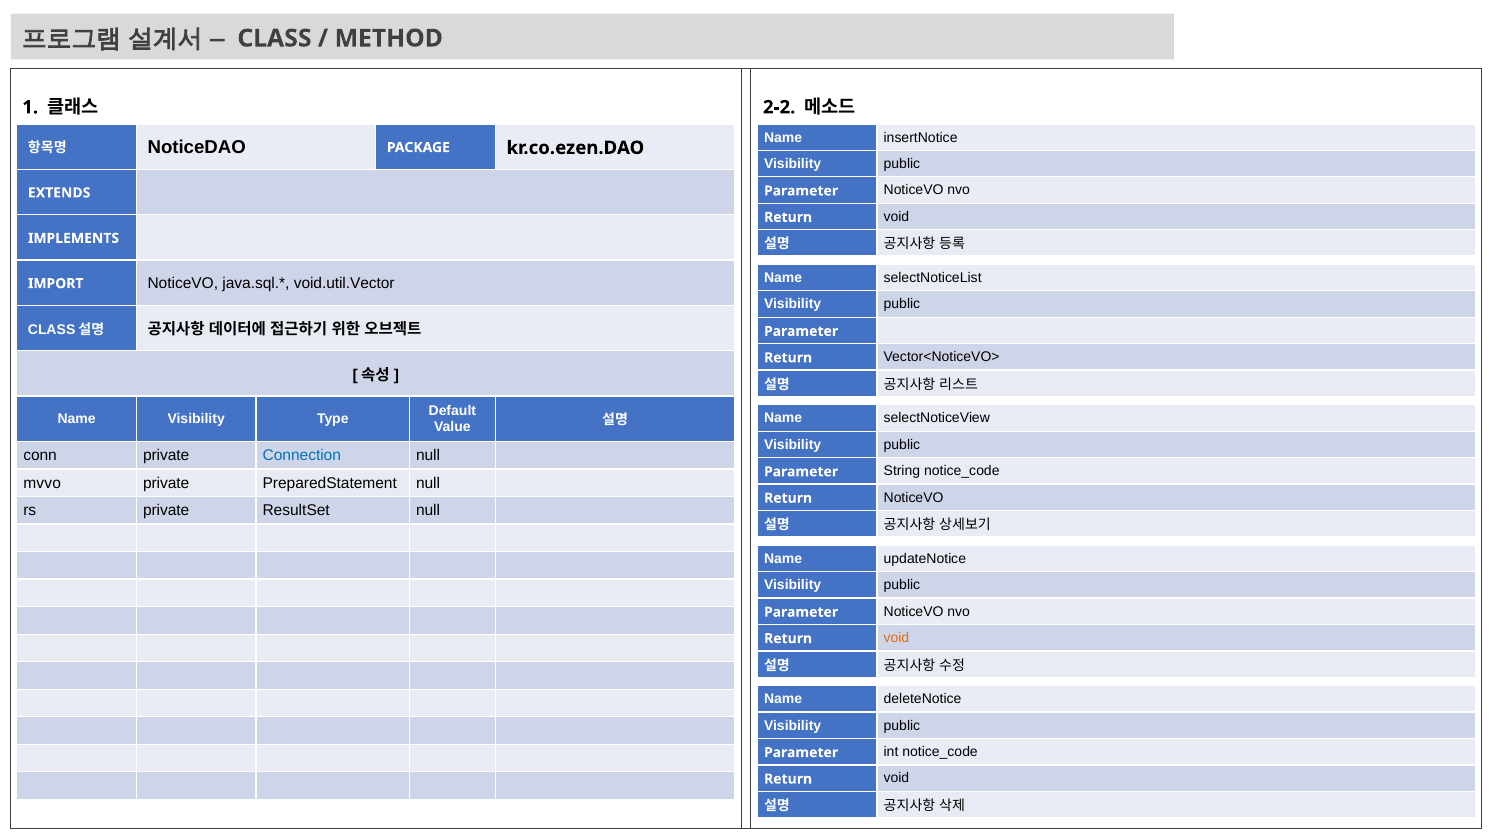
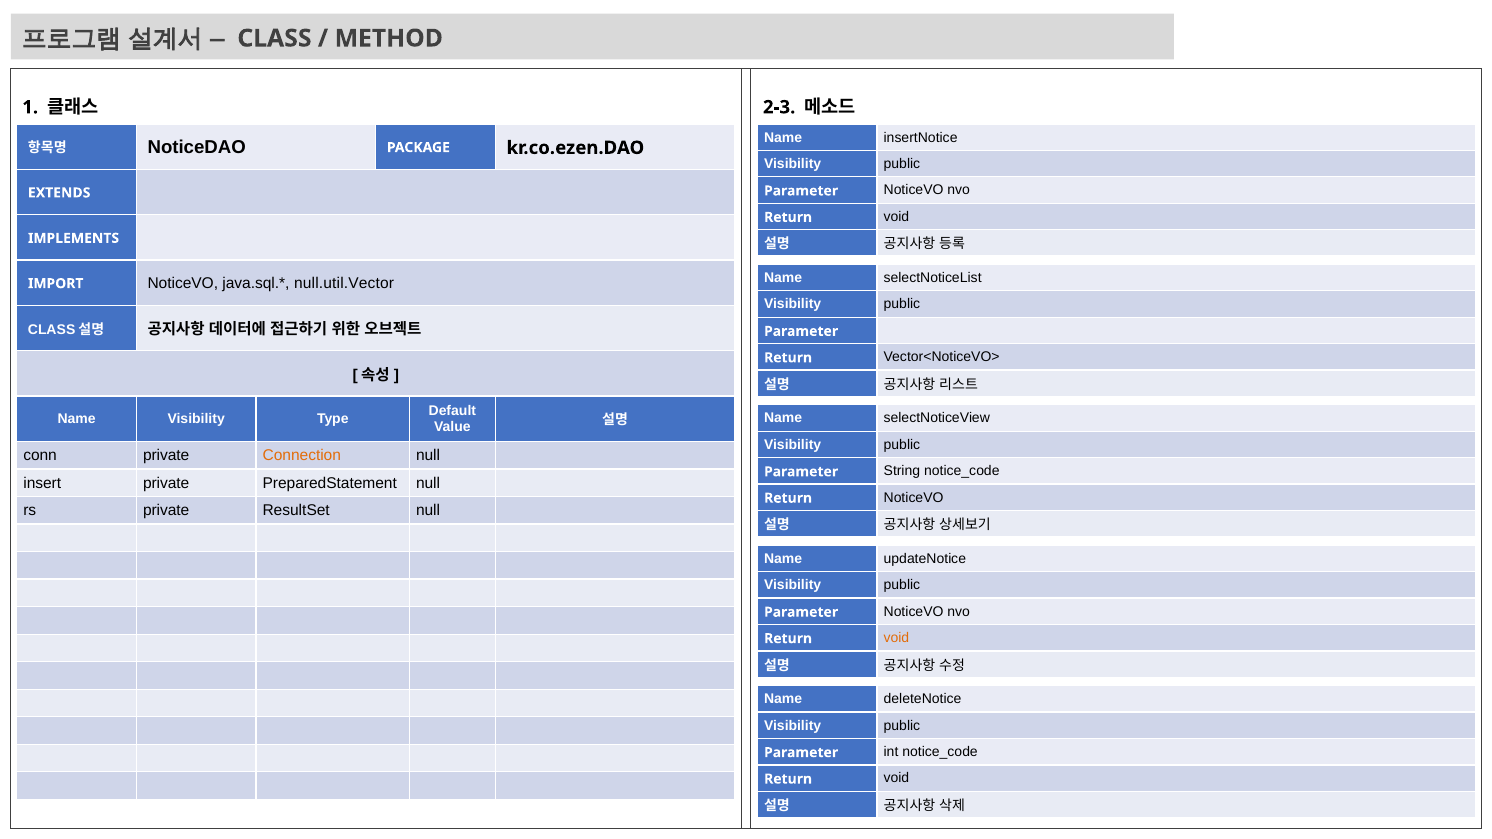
2-2: 2-2 -> 2-3
void.util.Vector: void.util.Vector -> null.util.Vector
Connection colour: blue -> orange
mvvo: mvvo -> insert
